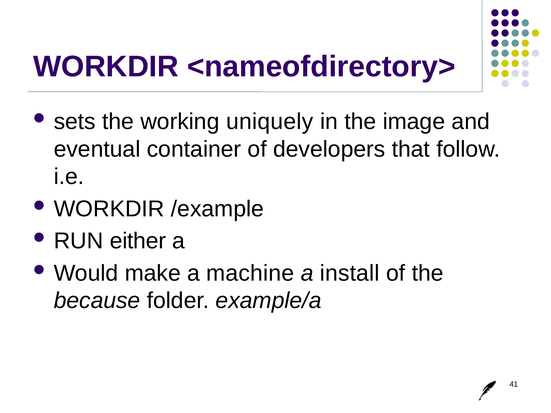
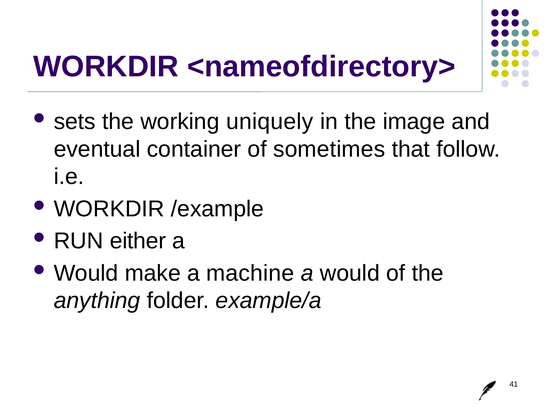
developers: developers -> sometimes
a install: install -> would
because: because -> anything
